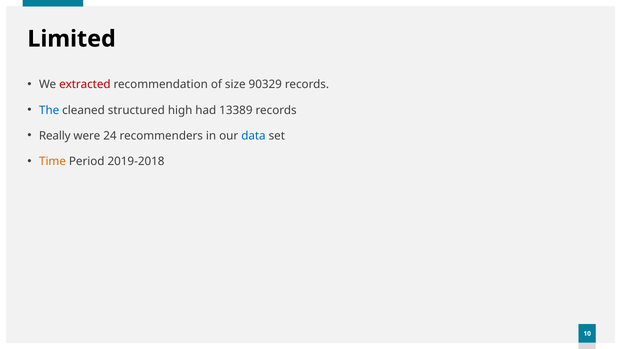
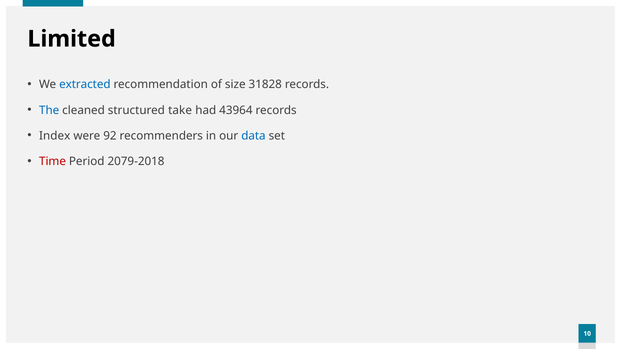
extracted colour: red -> blue
90329: 90329 -> 31828
high: high -> take
13389: 13389 -> 43964
Really: Really -> Index
24: 24 -> 92
Time colour: orange -> red
2019-2018: 2019-2018 -> 2079-2018
